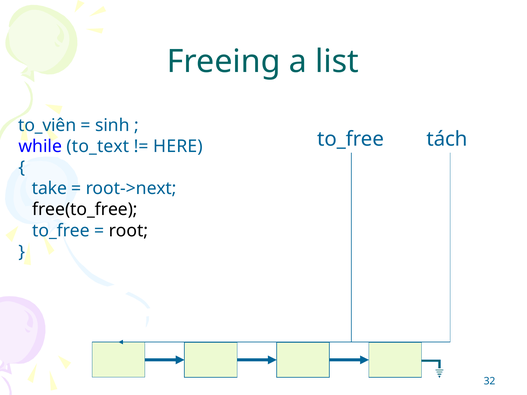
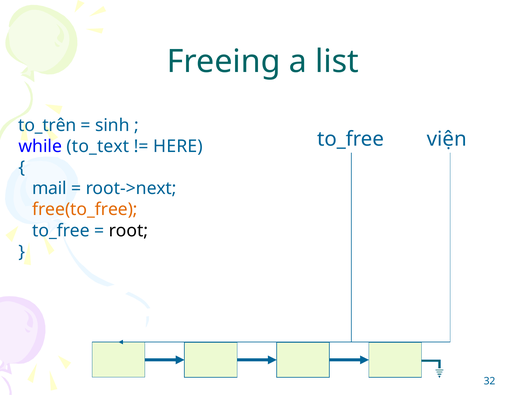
to_viên: to_viên -> to_trên
tách: tách -> viện
take: take -> mail
free(to_free colour: black -> orange
